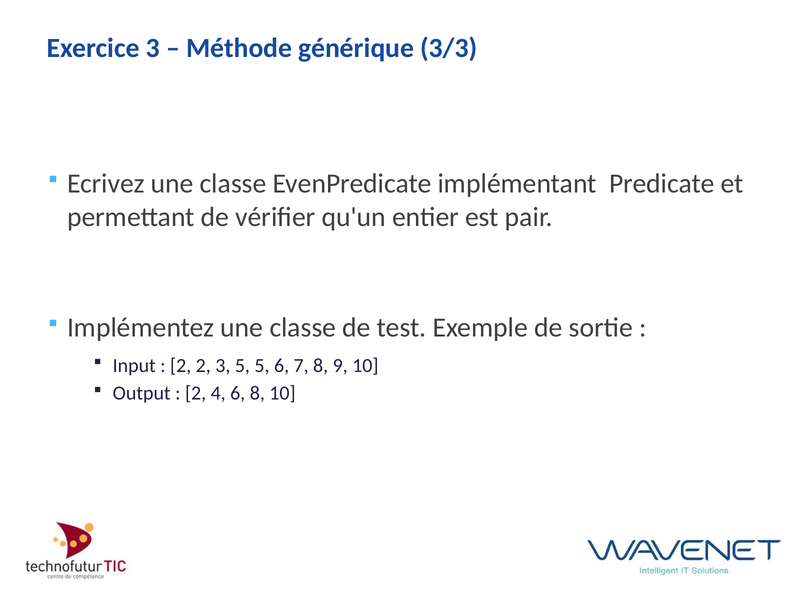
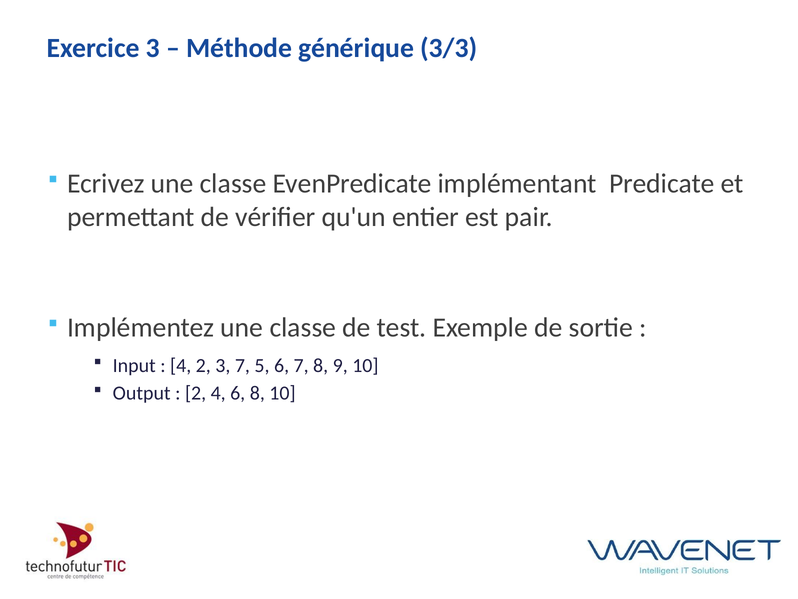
2 at (181, 365): 2 -> 4
3 5: 5 -> 7
